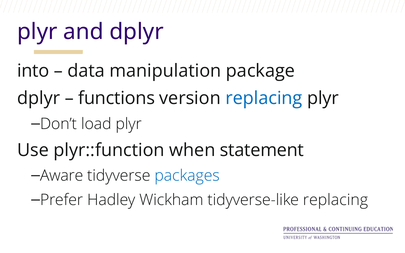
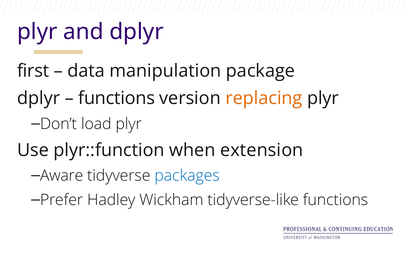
into: into -> first
replacing at (264, 98) colour: blue -> orange
statement: statement -> extension
tidyverse-like replacing: replacing -> functions
